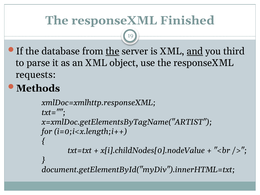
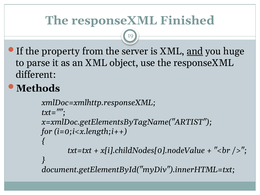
database: database -> property
the at (112, 51) underline: present -> none
third: third -> huge
requests: requests -> different
